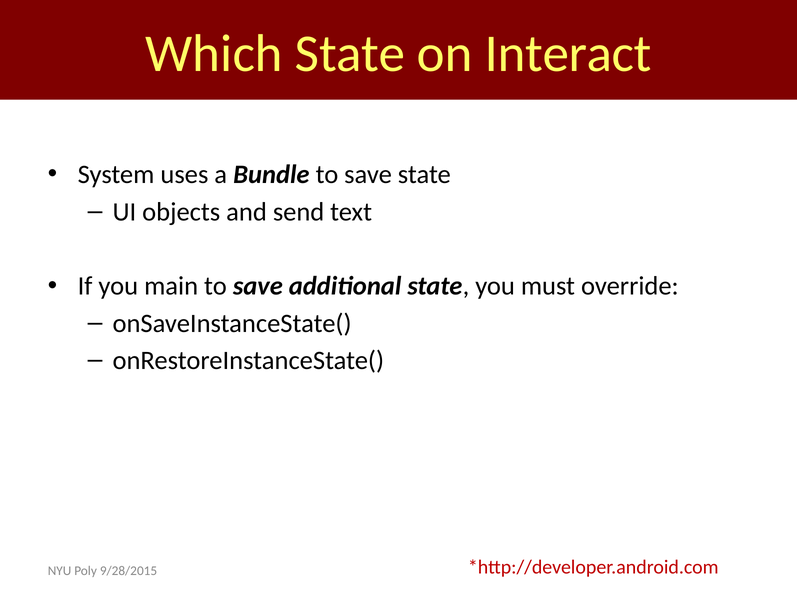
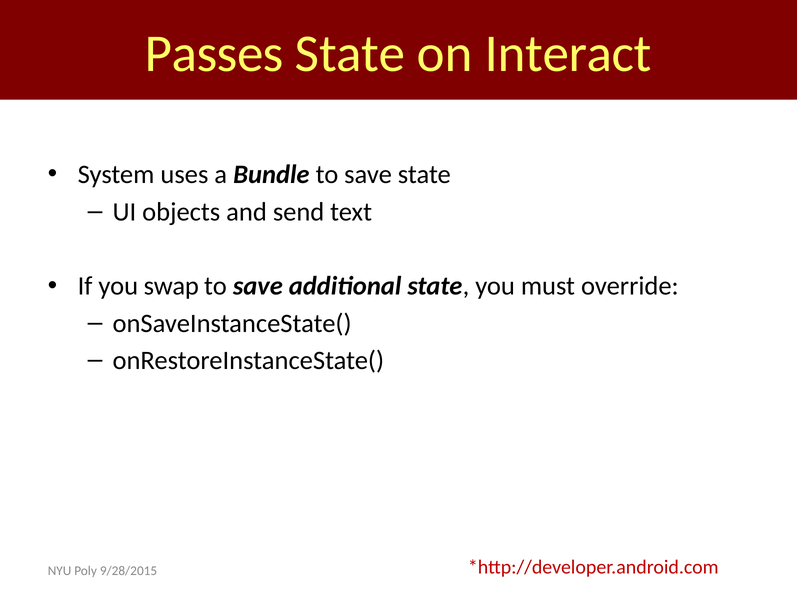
Which: Which -> Passes
main: main -> swap
